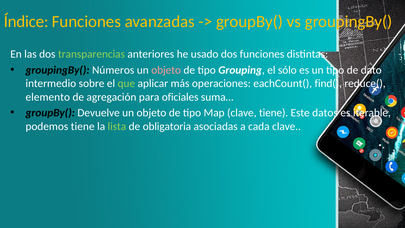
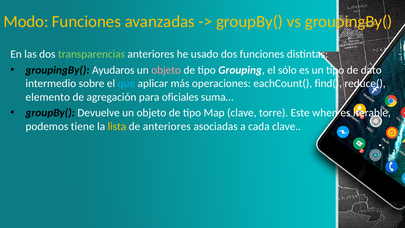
Índice: Índice -> Modo
Números: Números -> Ayudaros
que colour: light green -> light blue
clave tiene: tiene -> torre
datos: datos -> when
lista colour: light green -> yellow
de obligatoria: obligatoria -> anteriores
